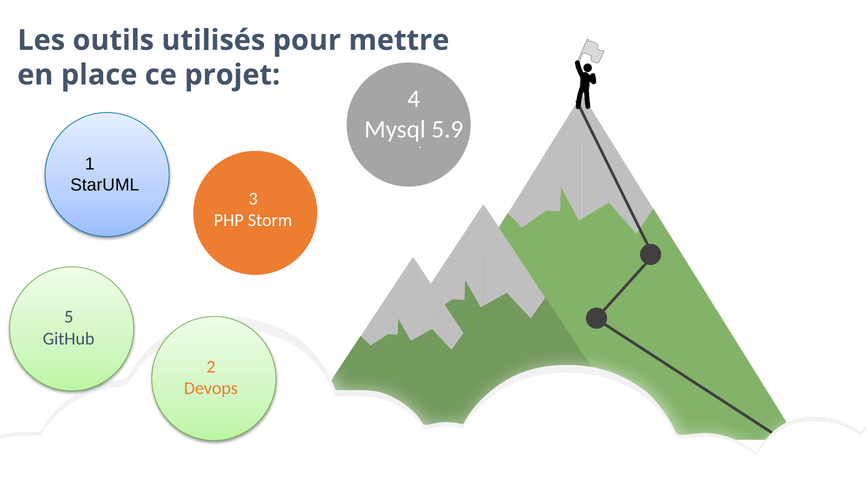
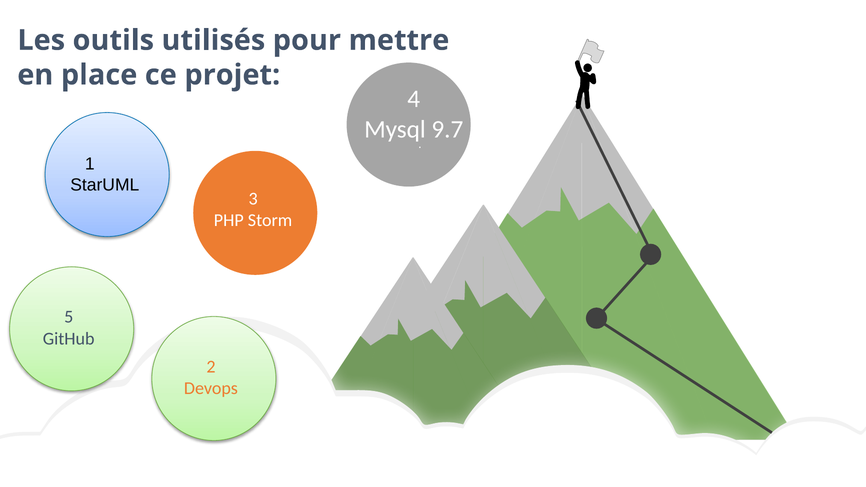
5.9: 5.9 -> 9.7
